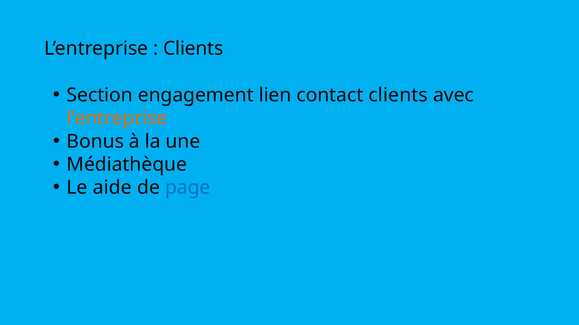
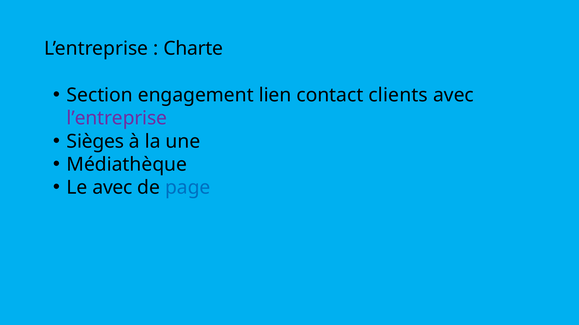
Clients at (193, 49): Clients -> Charte
l’entreprise at (117, 119) colour: orange -> purple
Bonus: Bonus -> Sièges
Le aide: aide -> avec
